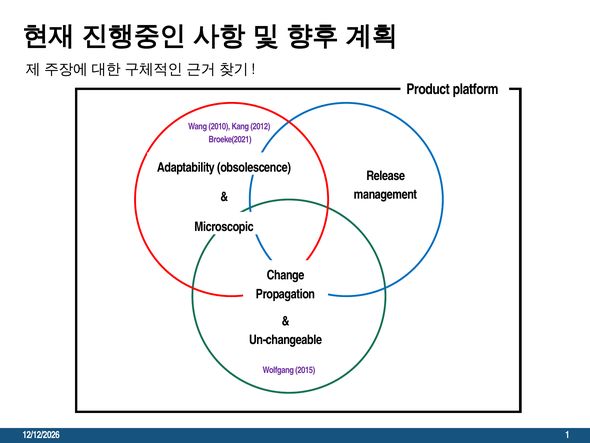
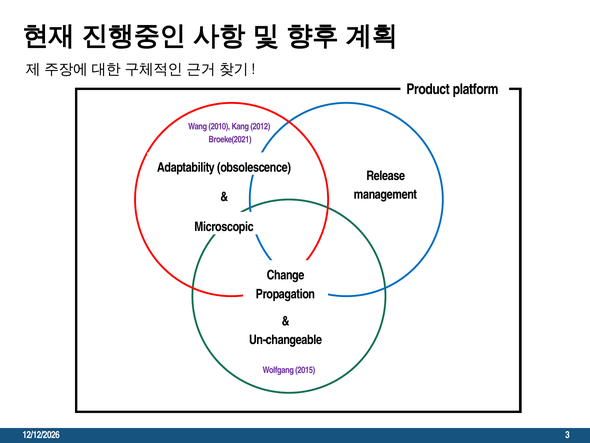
1: 1 -> 3
